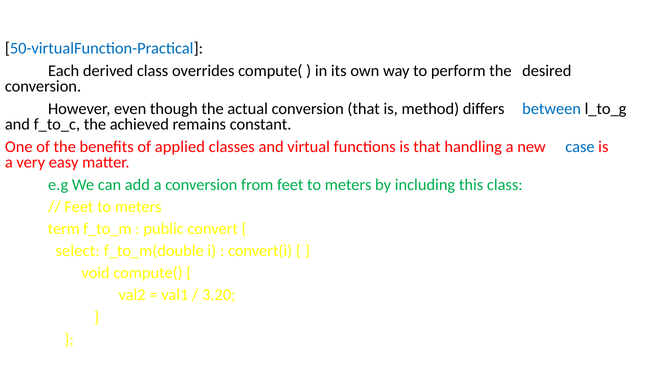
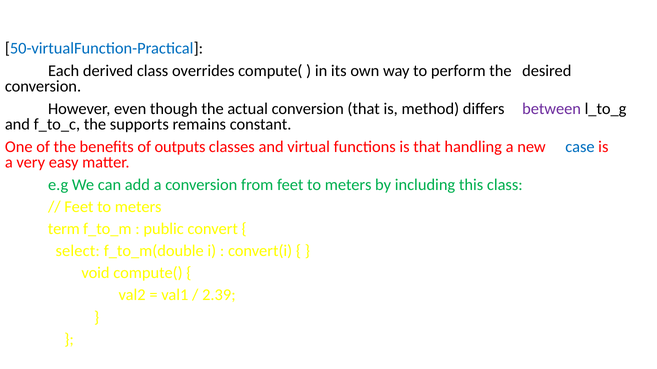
between colour: blue -> purple
achieved: achieved -> supports
applied: applied -> outputs
3.20: 3.20 -> 2.39
